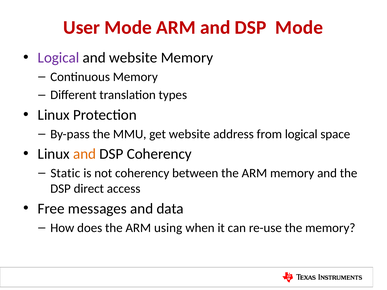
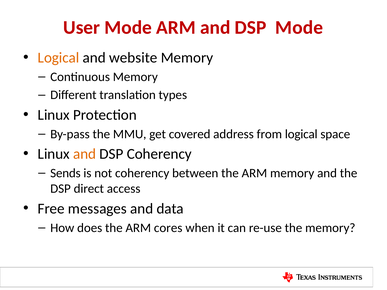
Logical at (59, 58) colour: purple -> orange
get website: website -> covered
Static: Static -> Sends
using: using -> cores
